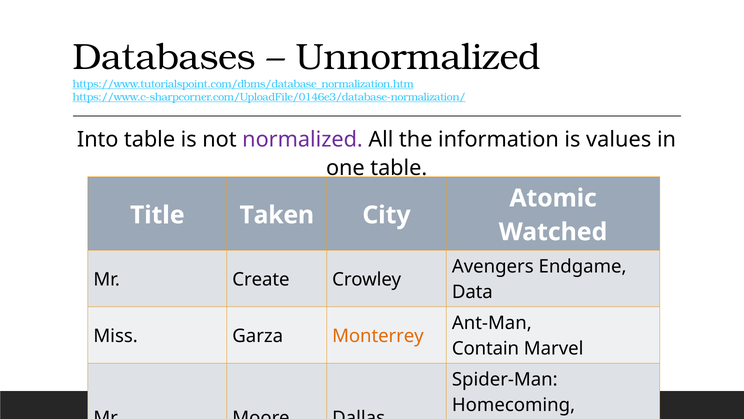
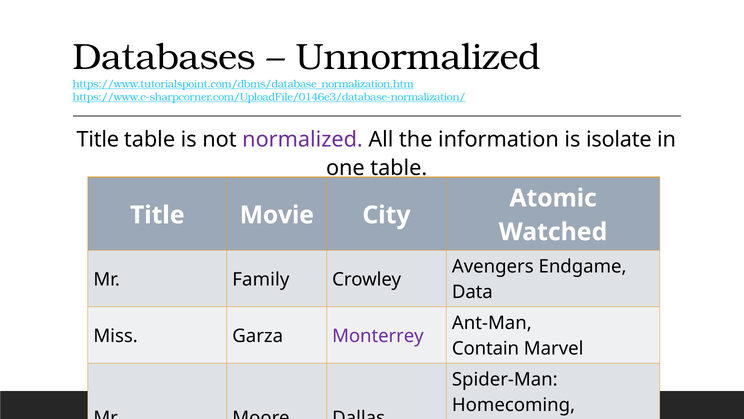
Into at (98, 139): Into -> Title
values: values -> isolate
Taken: Taken -> Movie
Create: Create -> Family
Monterrey colour: orange -> purple
